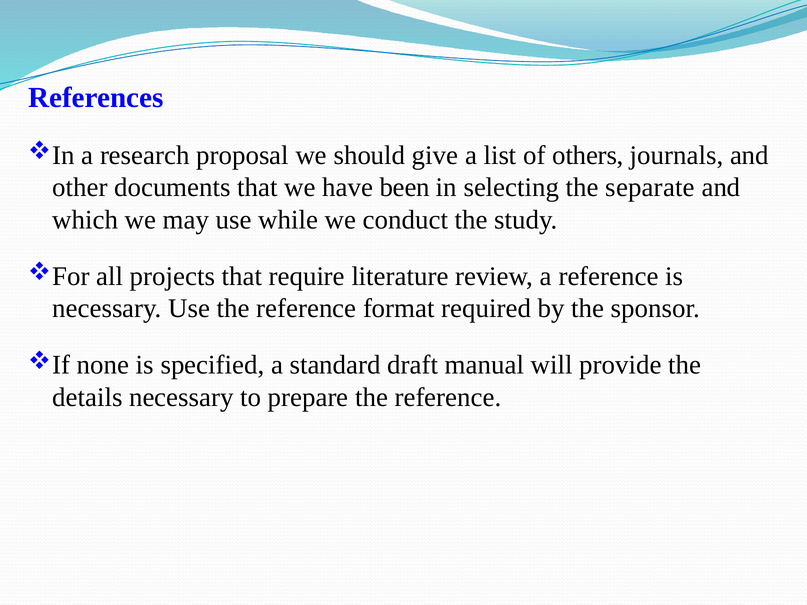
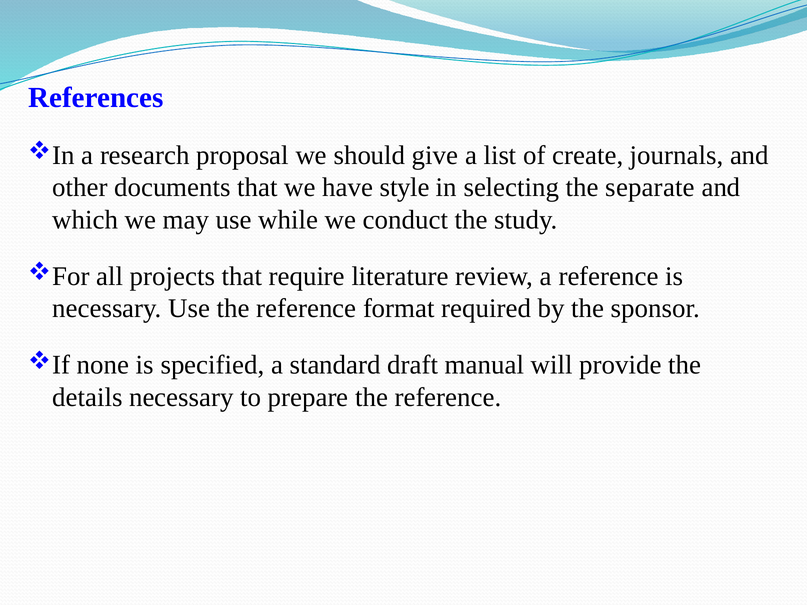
others: others -> create
been: been -> style
